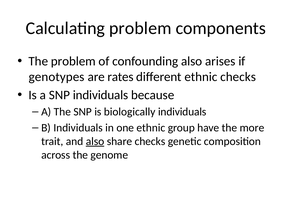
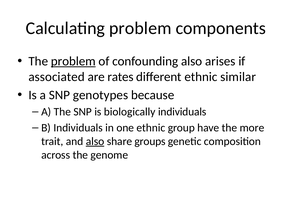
problem at (73, 61) underline: none -> present
genotypes: genotypes -> associated
ethnic checks: checks -> similar
SNP individuals: individuals -> genotypes
share checks: checks -> groups
